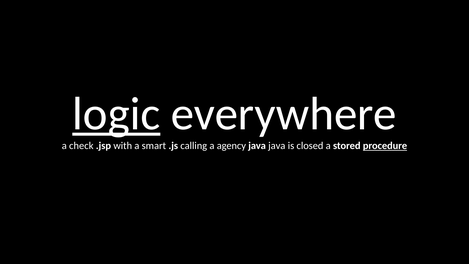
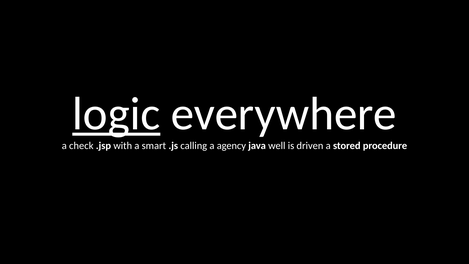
java java: java -> well
closed: closed -> driven
procedure underline: present -> none
